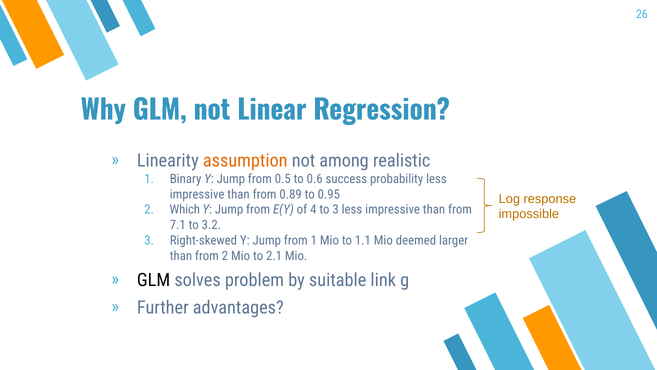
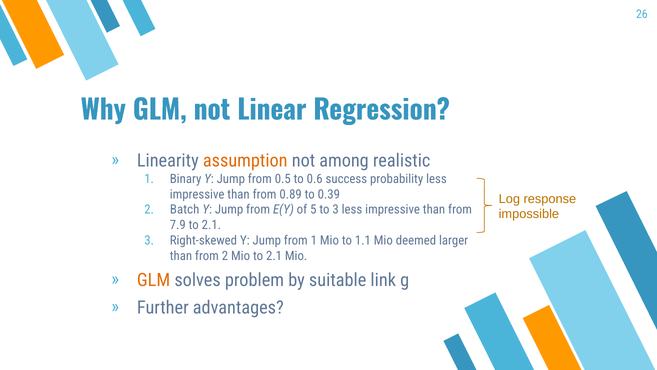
0.95: 0.95 -> 0.39
Which: Which -> Batch
4: 4 -> 5
7.1: 7.1 -> 7.9
3.2 at (211, 225): 3.2 -> 2.1
GLM at (154, 280) colour: black -> orange
